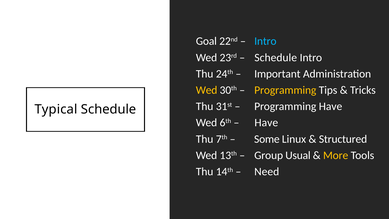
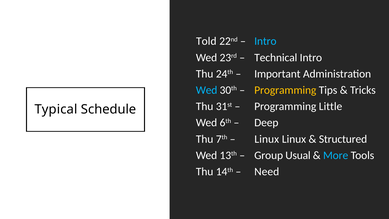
Goal: Goal -> Told
Schedule at (276, 57): Schedule -> Technical
Wed at (207, 90) colour: yellow -> light blue
Programming Have: Have -> Little
Have at (266, 123): Have -> Deep
Some at (267, 139): Some -> Linux
More colour: yellow -> light blue
